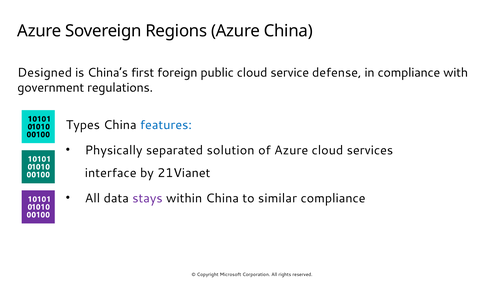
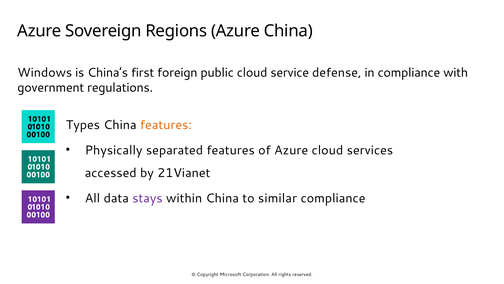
Designed: Designed -> Windows
features at (166, 125) colour: blue -> orange
separated solution: solution -> features
interface: interface -> accessed
